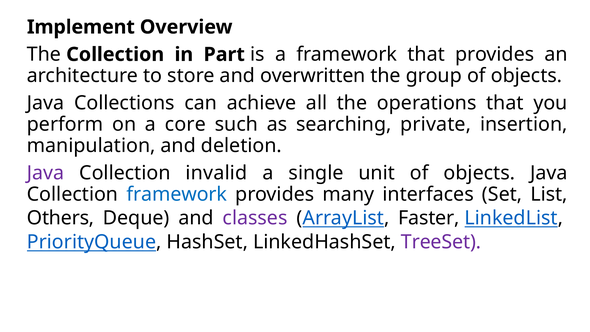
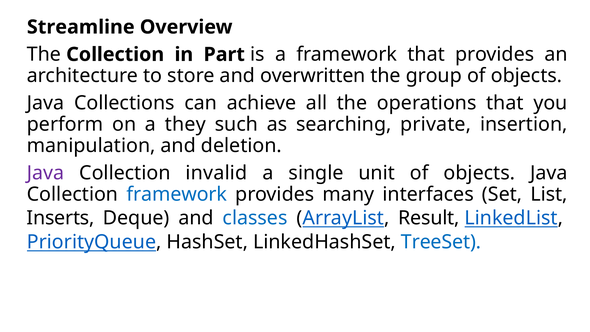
Implement: Implement -> Streamline
core: core -> they
Others: Others -> Inserts
classes colour: purple -> blue
Faster: Faster -> Result
TreeSet colour: purple -> blue
